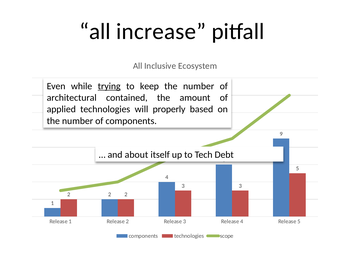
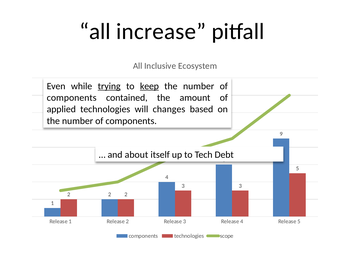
keep underline: none -> present
architectural at (72, 98): architectural -> components
properly: properly -> changes
